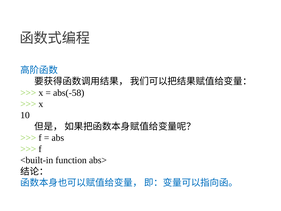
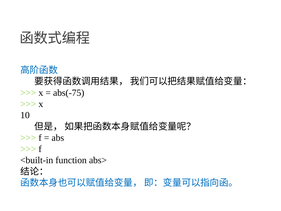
abs(-58: abs(-58 -> abs(-75
